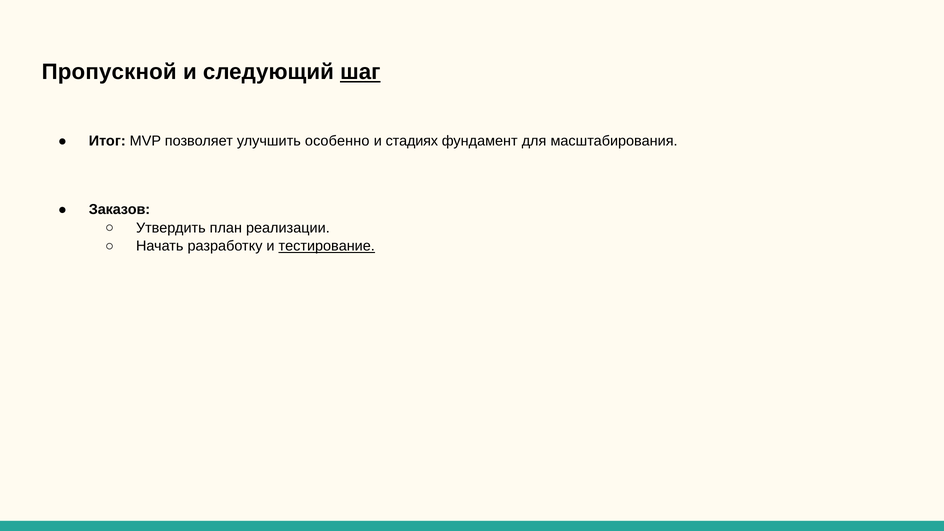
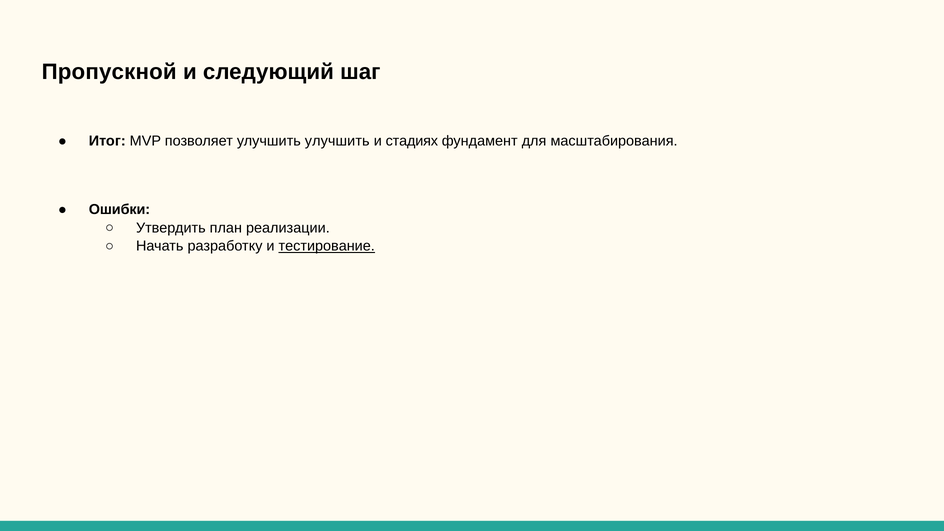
шаг underline: present -> none
улучшить особенно: особенно -> улучшить
Заказов: Заказов -> Ошибки
